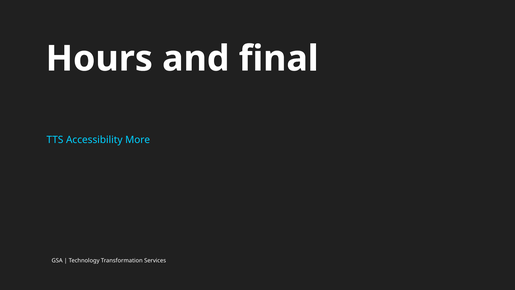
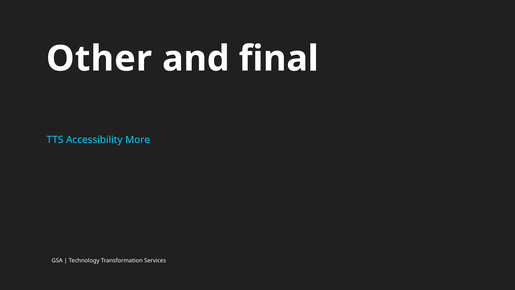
Hours: Hours -> Other
